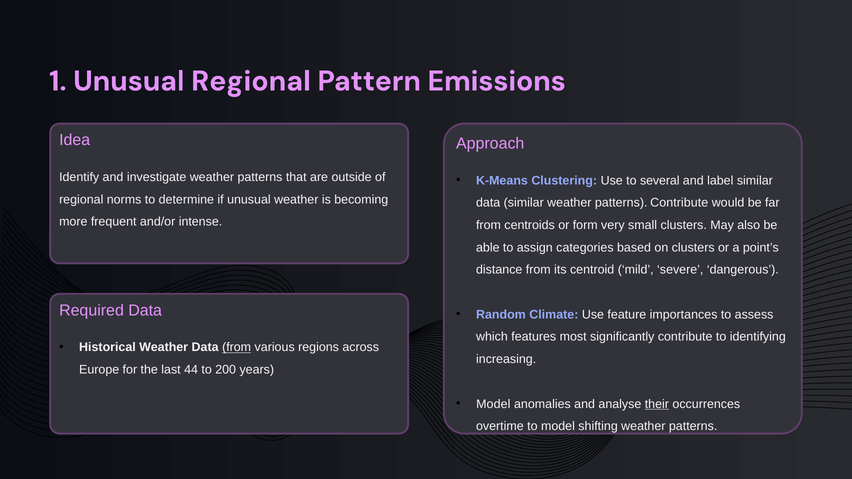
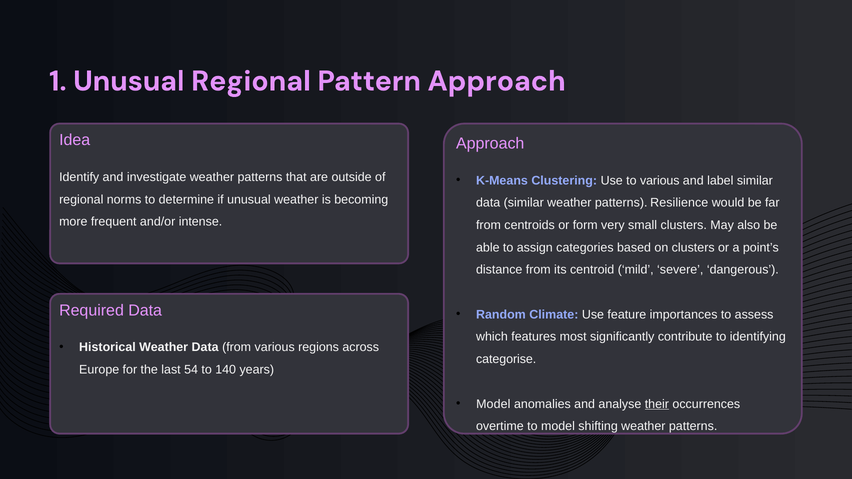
Pattern Emissions: Emissions -> Approach
to several: several -> various
patterns Contribute: Contribute -> Resilience
from at (237, 348) underline: present -> none
increasing: increasing -> categorise
44: 44 -> 54
200: 200 -> 140
